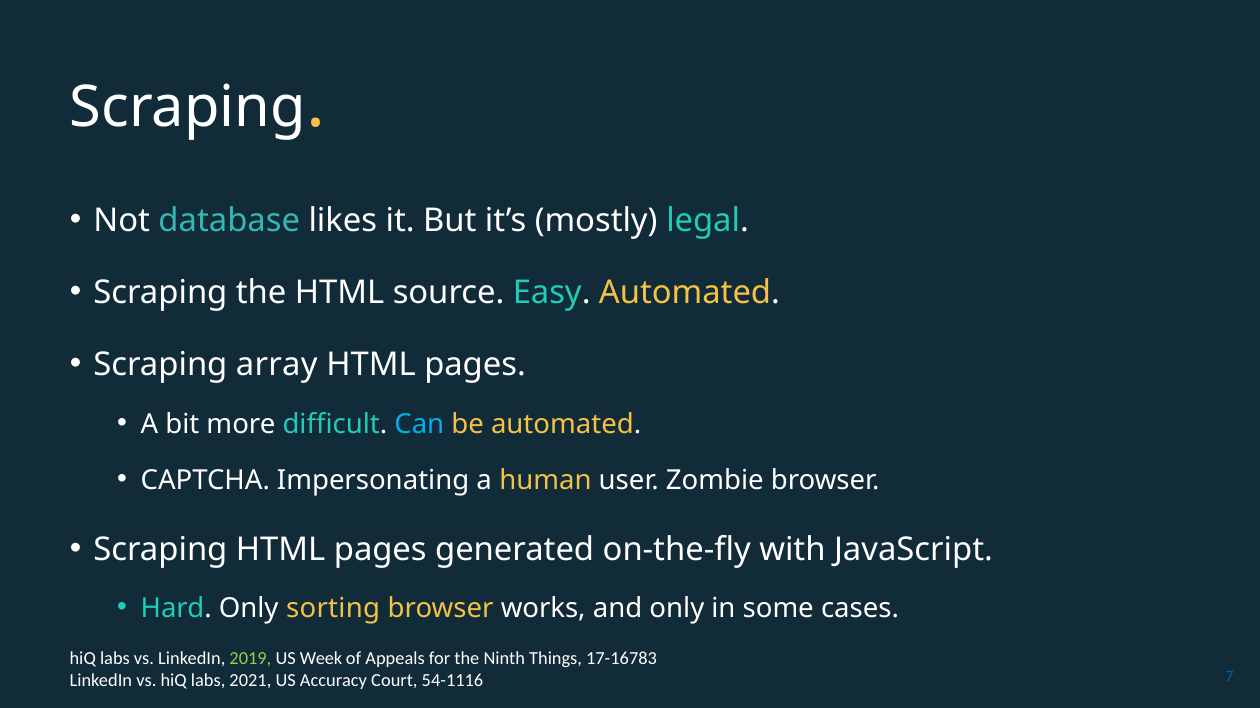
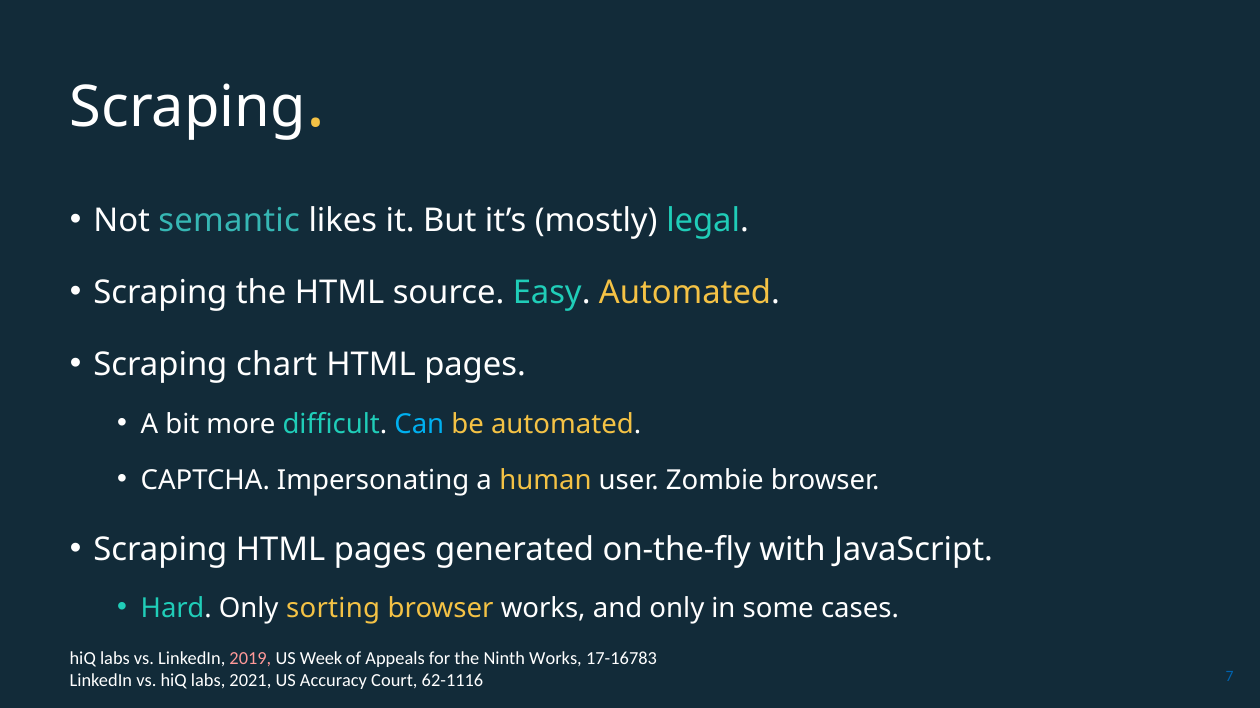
database: database -> semantic
array: array -> chart
2019 colour: light green -> pink
Ninth Things: Things -> Works
54-1116: 54-1116 -> 62-1116
